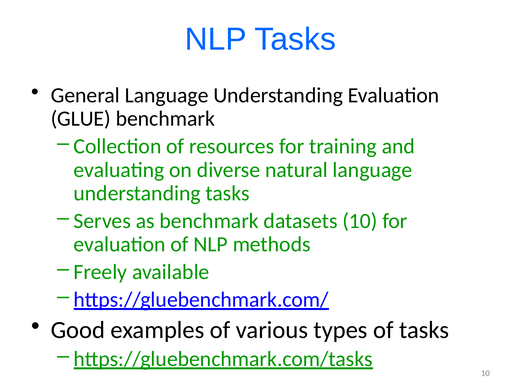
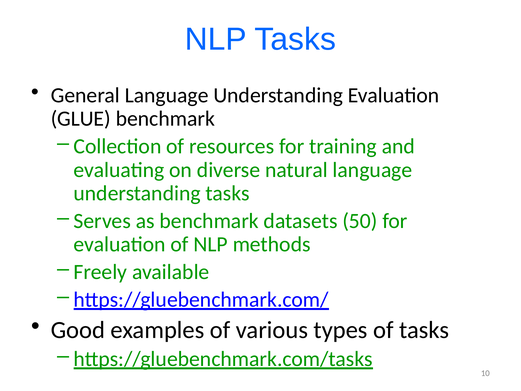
datasets 10: 10 -> 50
